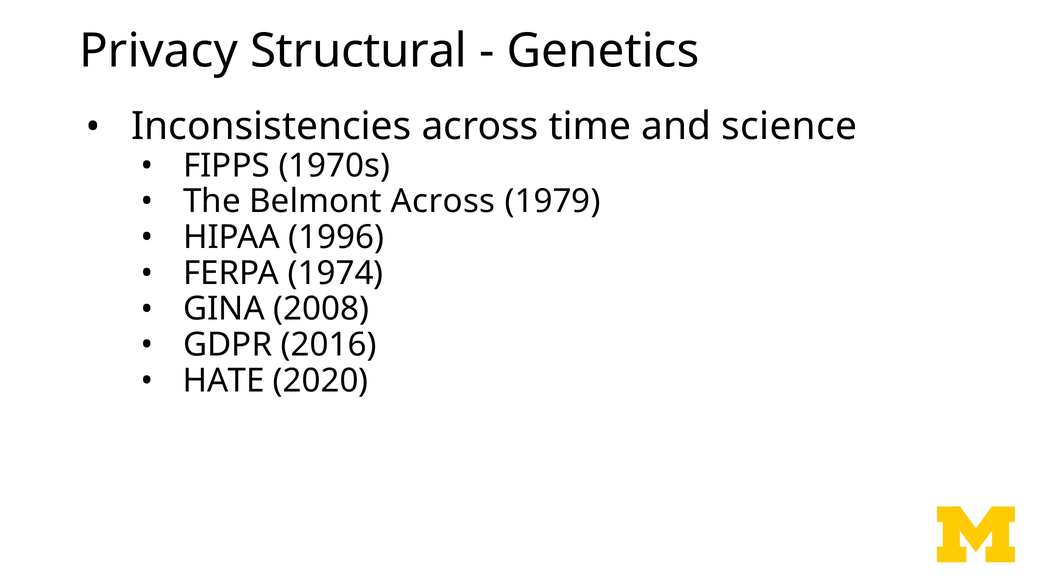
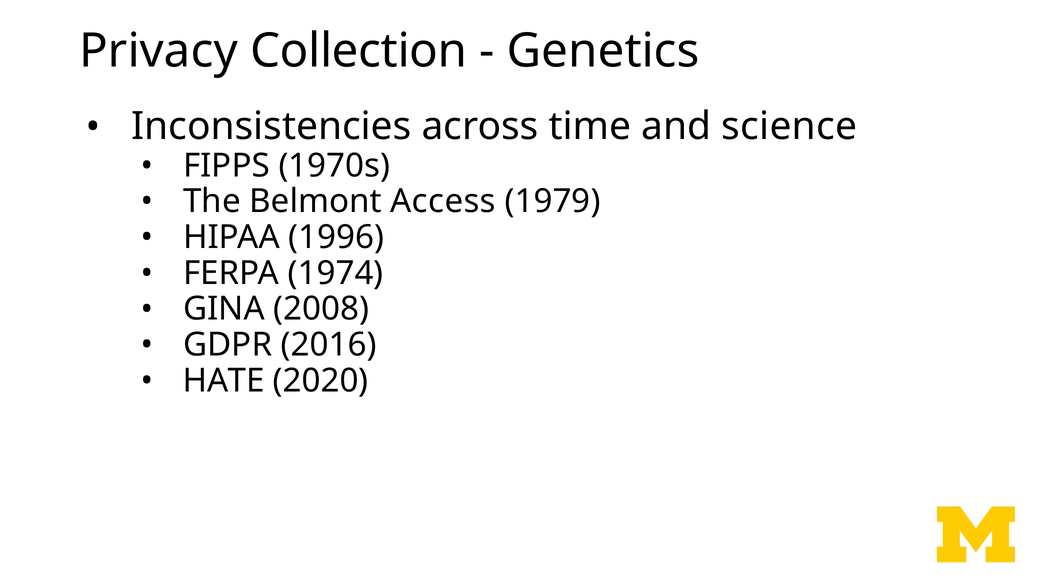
Structural: Structural -> Collection
Belmont Across: Across -> Access
